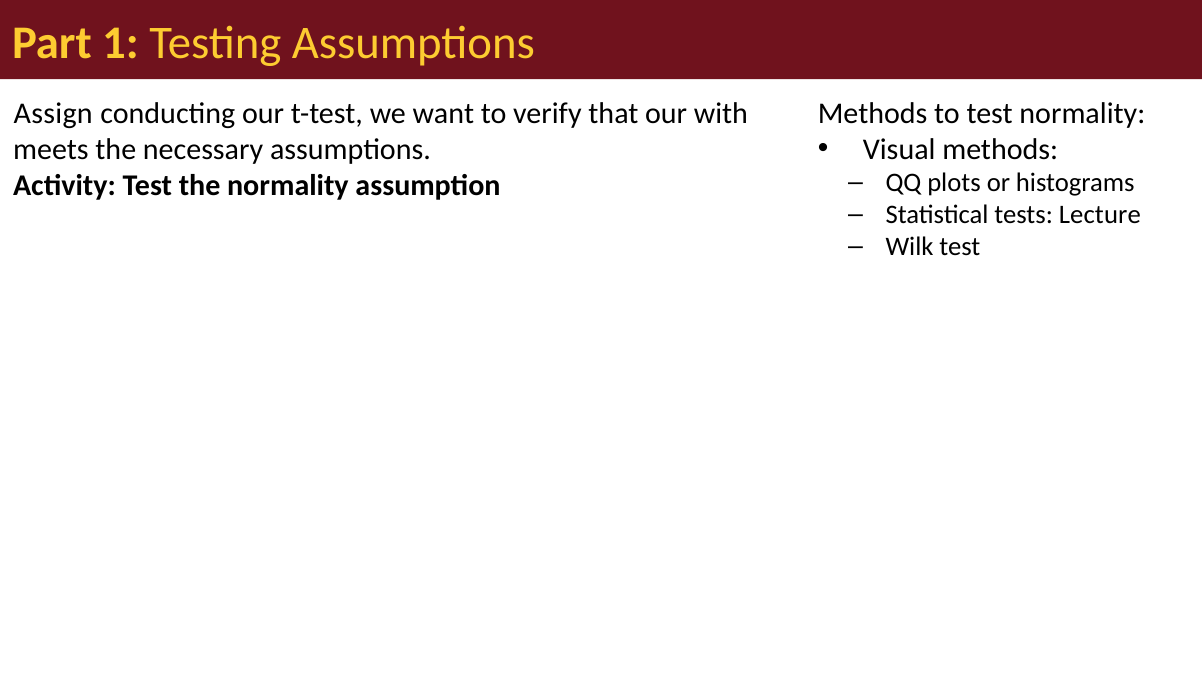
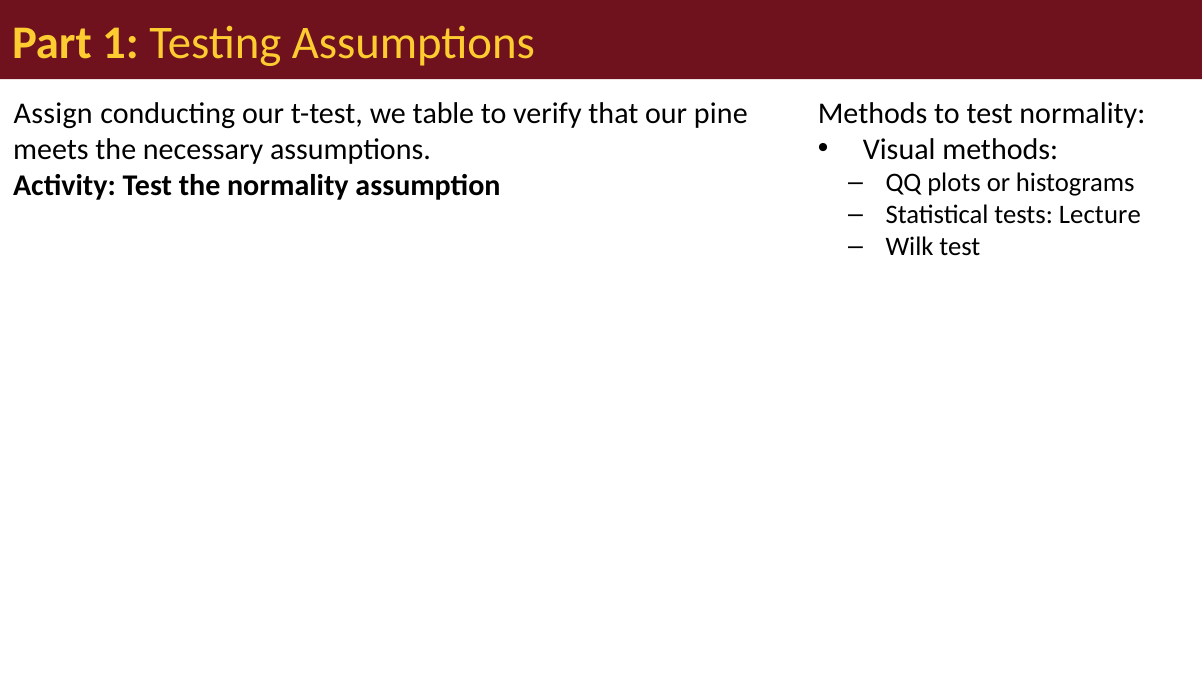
want: want -> table
with: with -> pine
